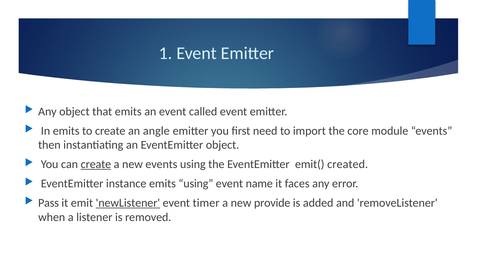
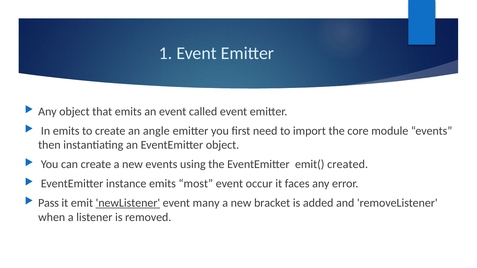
create at (96, 165) underline: present -> none
emits using: using -> most
name: name -> occur
timer: timer -> many
provide: provide -> bracket
